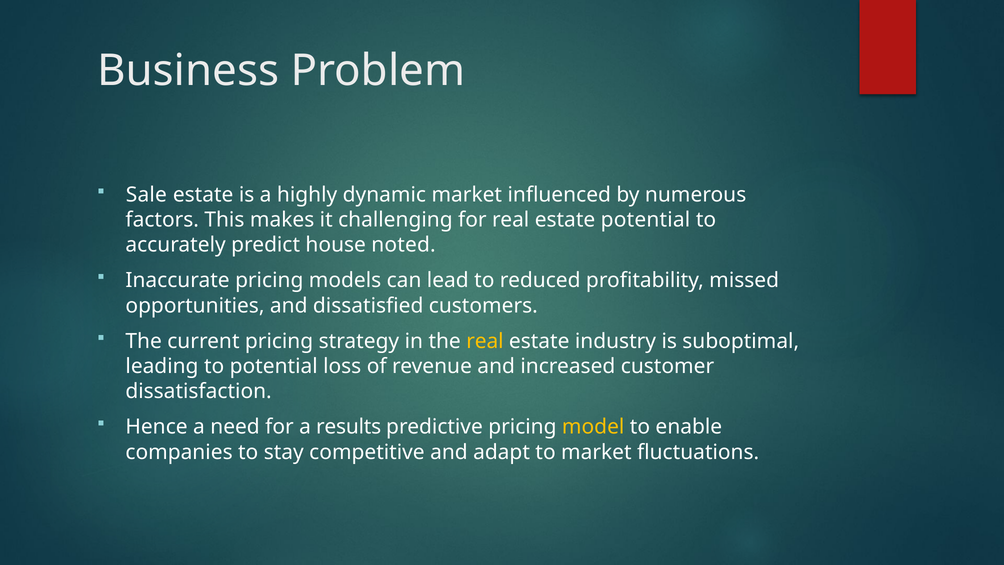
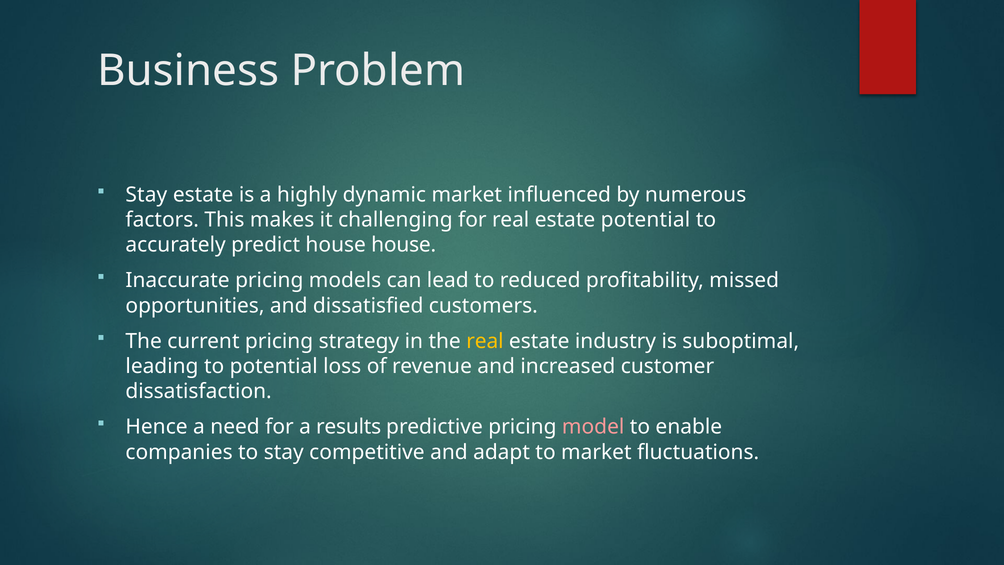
Sale at (146, 195): Sale -> Stay
house noted: noted -> house
model colour: yellow -> pink
